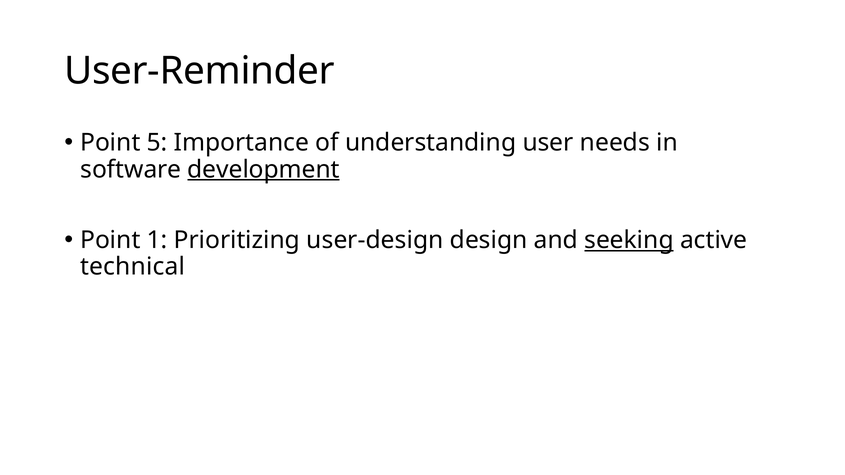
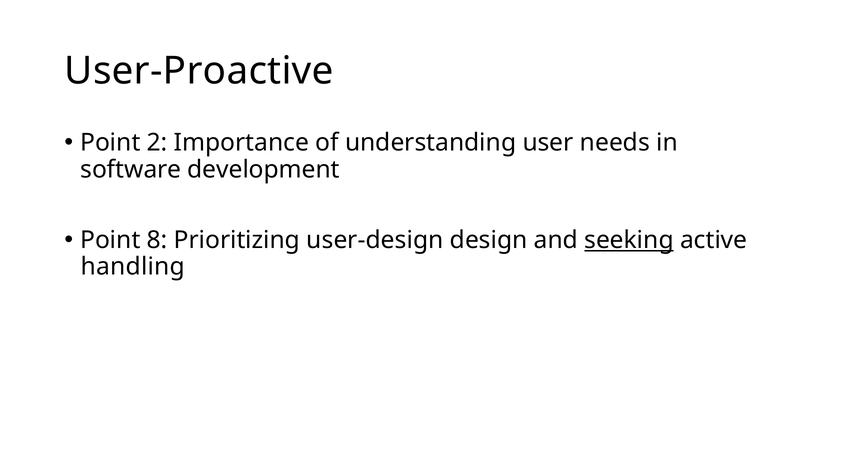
User-Reminder: User-Reminder -> User-Proactive
5: 5 -> 2
development underline: present -> none
1: 1 -> 8
technical: technical -> handling
